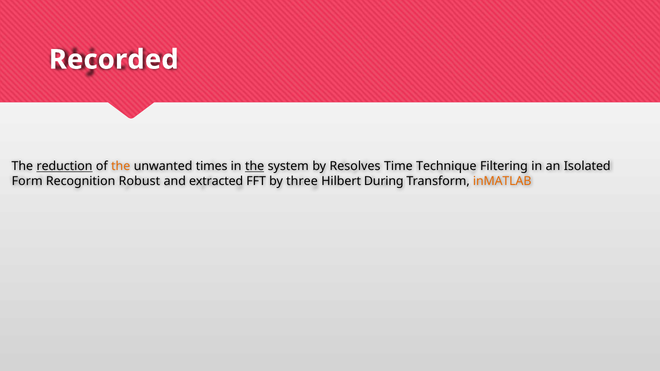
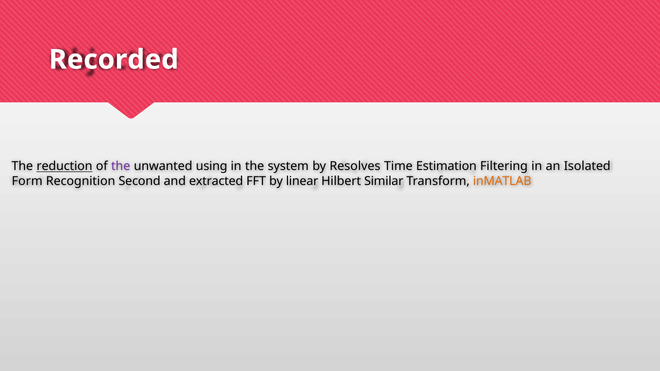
the at (121, 166) colour: orange -> purple
times: times -> using
the at (255, 166) underline: present -> none
Technique: Technique -> Estimation
Robust: Robust -> Second
three: three -> linear
During: During -> Similar
